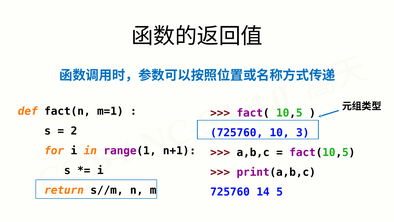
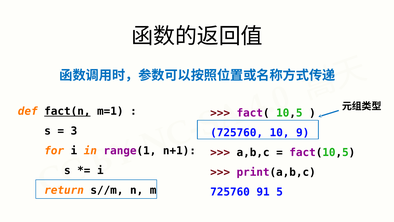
fact(n underline: none -> present
2: 2 -> 3
3: 3 -> 9
14: 14 -> 91
